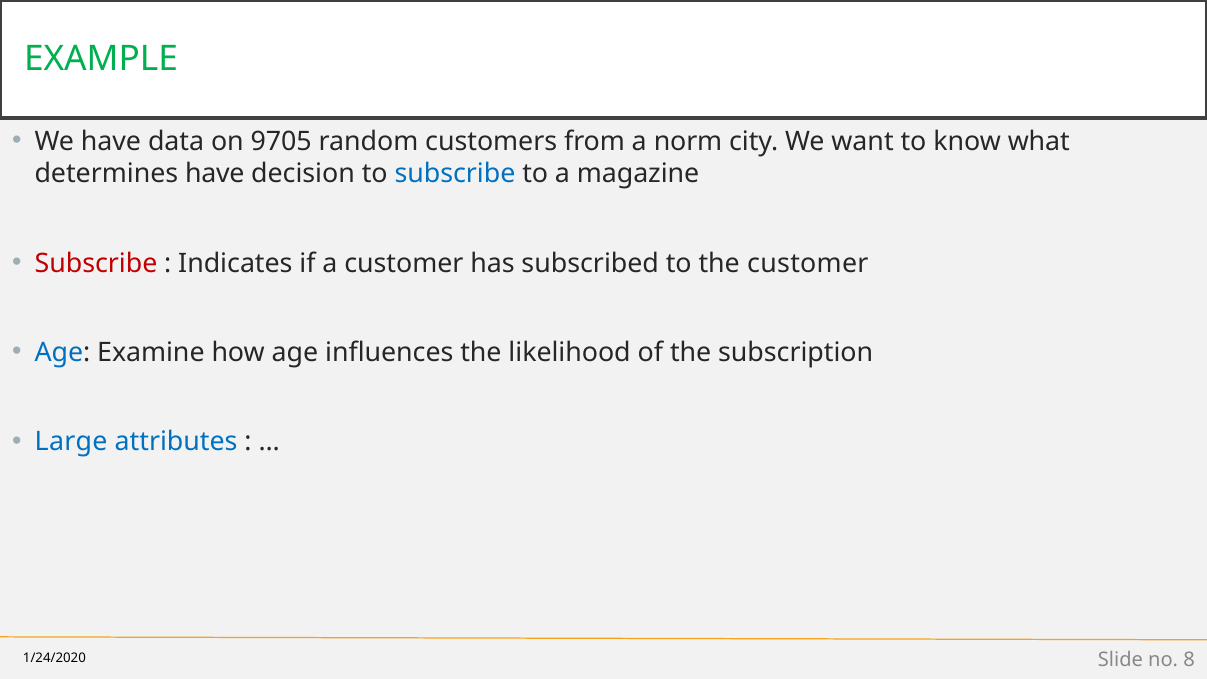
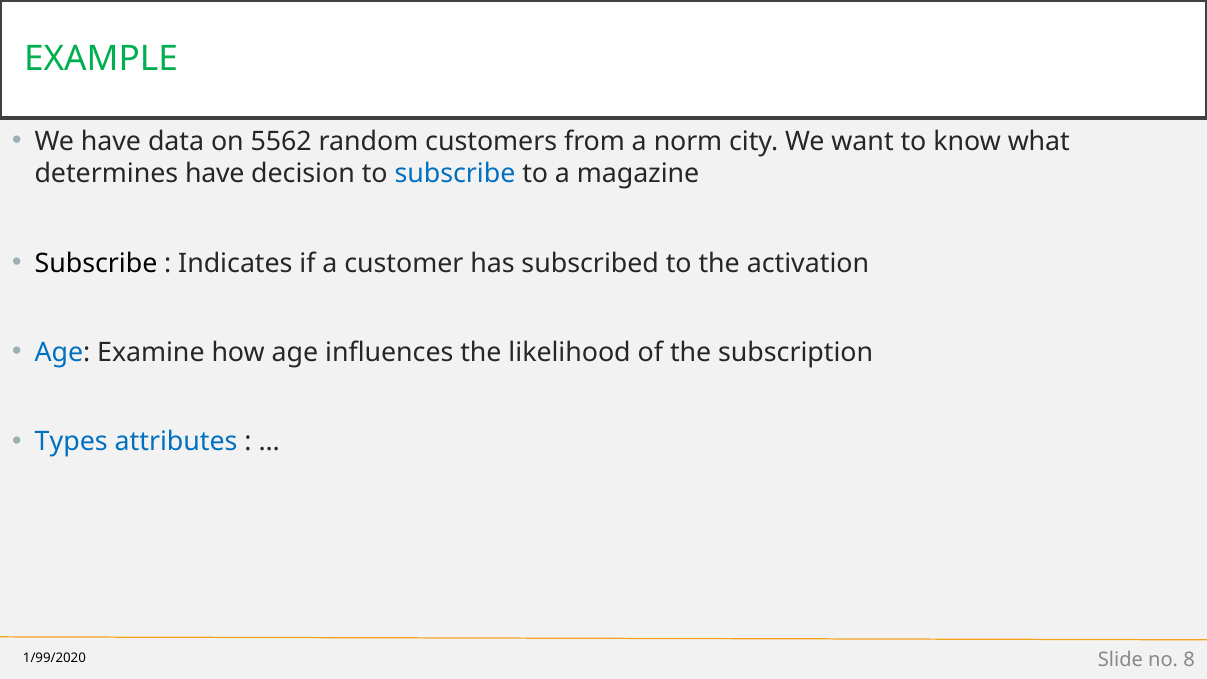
9705: 9705 -> 5562
Subscribe at (96, 263) colour: red -> black
the customer: customer -> activation
Large: Large -> Types
1/24/2020: 1/24/2020 -> 1/99/2020
